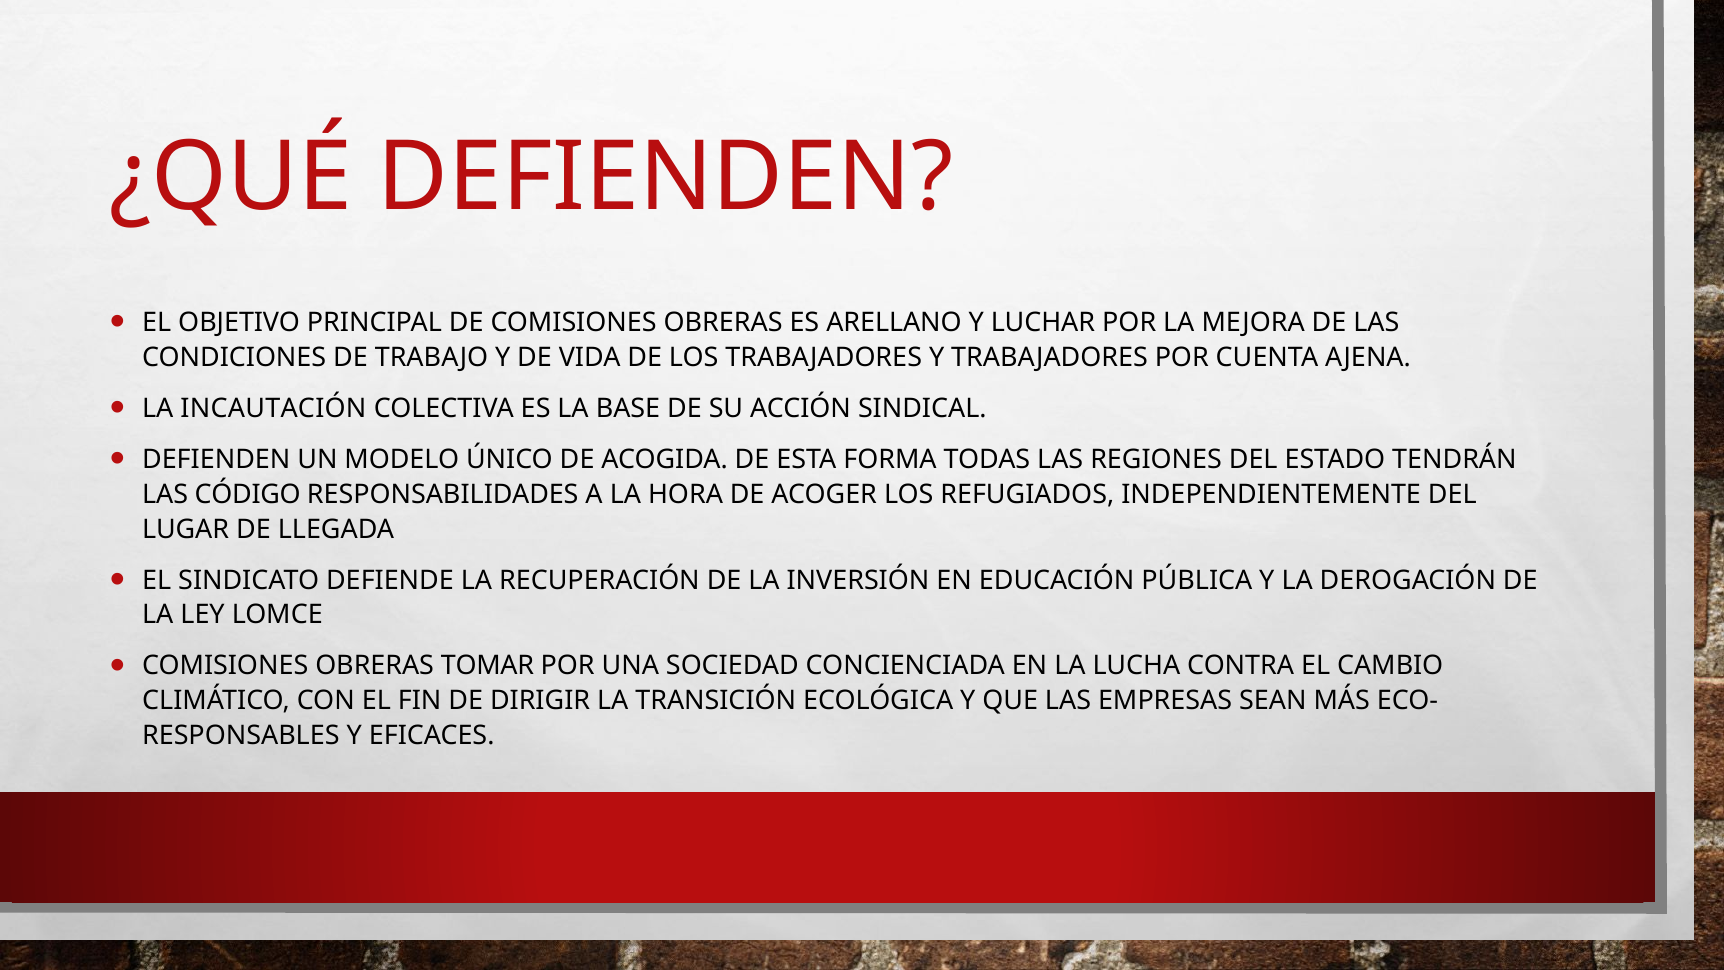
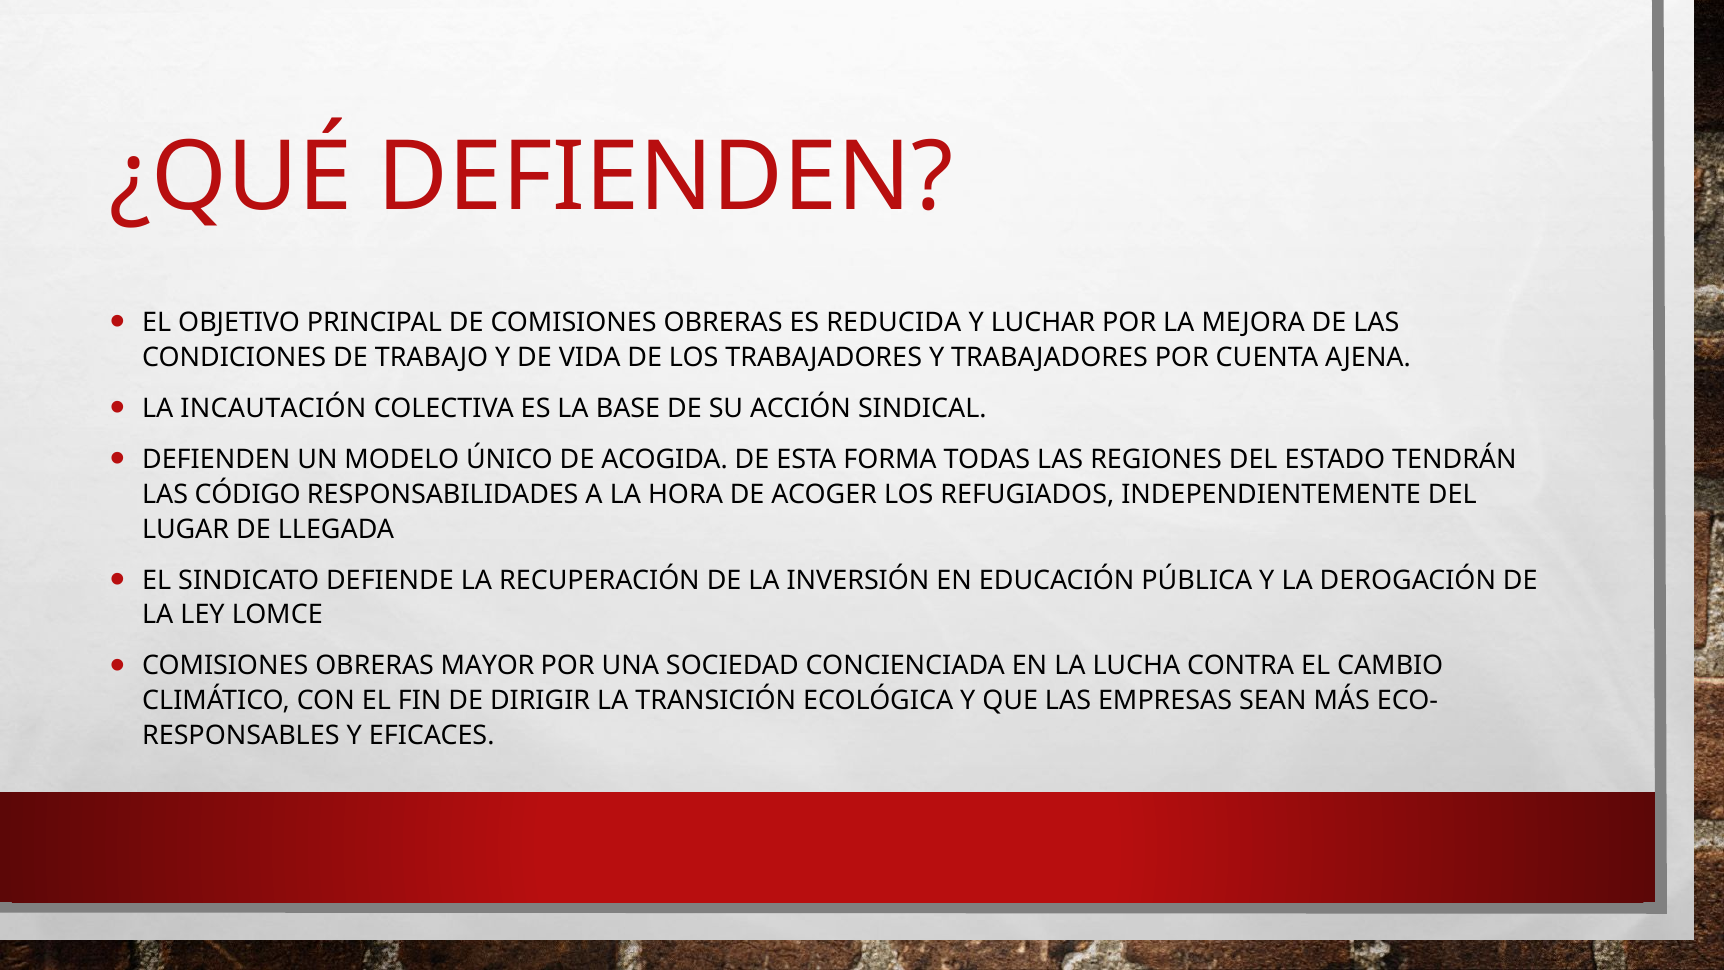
ARELLANO: ARELLANO -> REDUCIDA
TOMAR: TOMAR -> MAYOR
